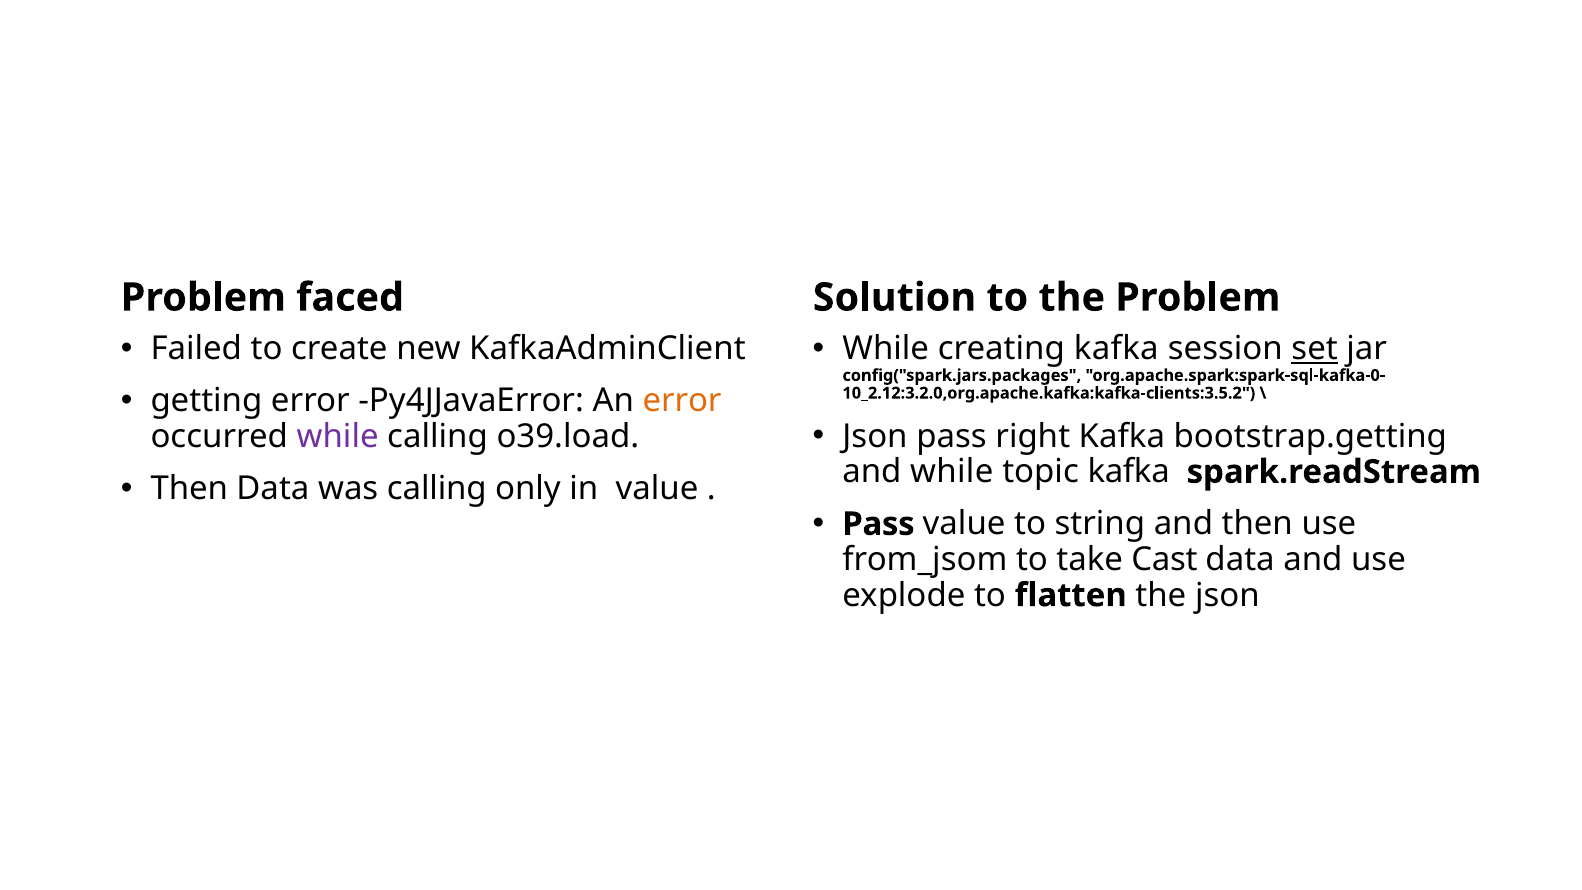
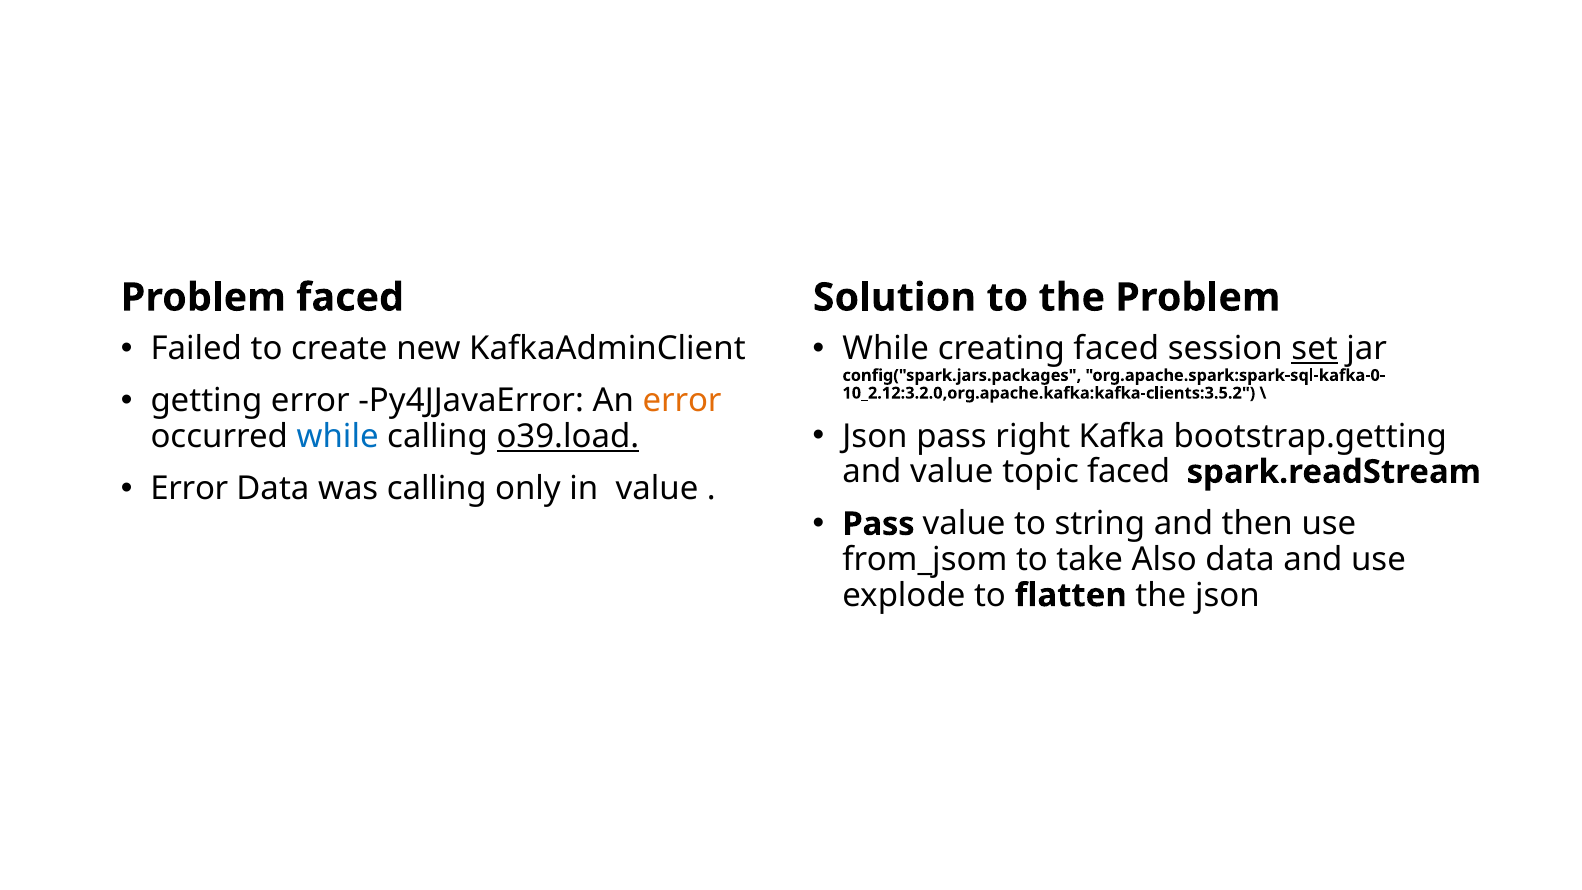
creating kafka: kafka -> faced
while at (338, 436) colour: purple -> blue
o39.load underline: none -> present
and while: while -> value
topic kafka: kafka -> faced
Then at (189, 489): Then -> Error
Cast: Cast -> Also
